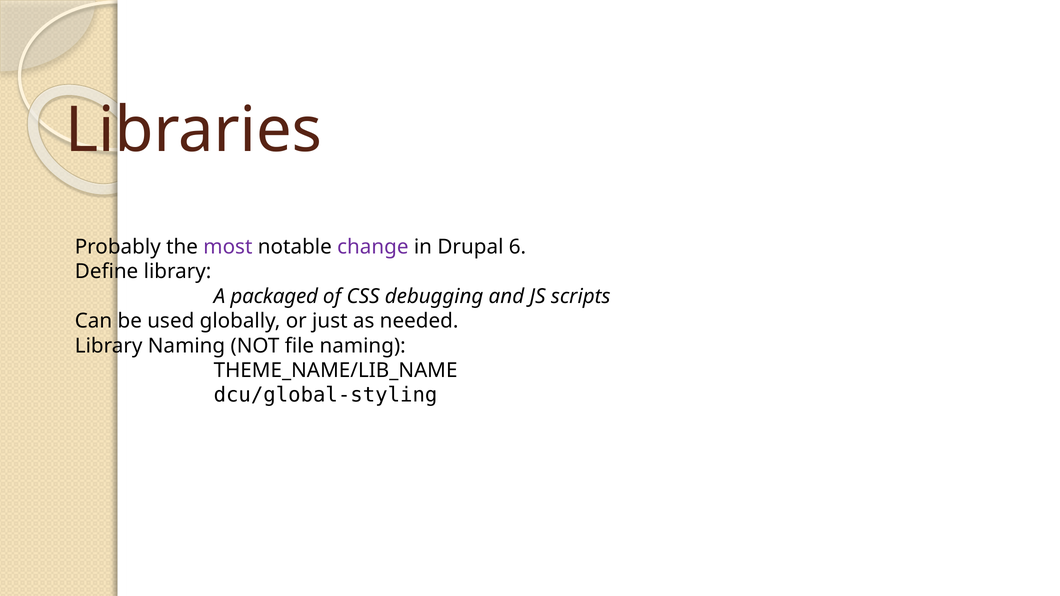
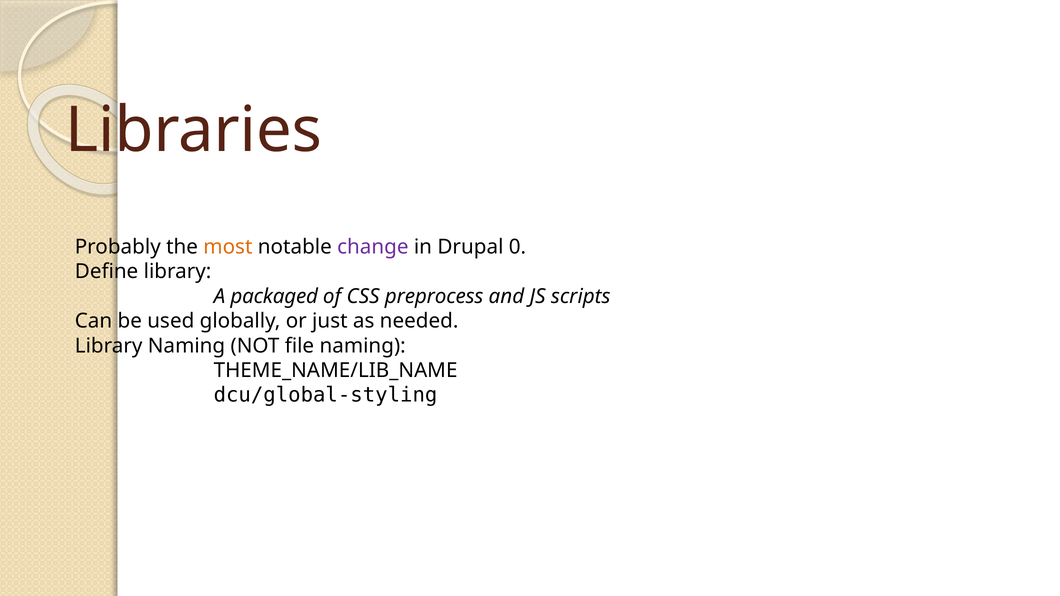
most colour: purple -> orange
6: 6 -> 0
debugging: debugging -> preprocess
